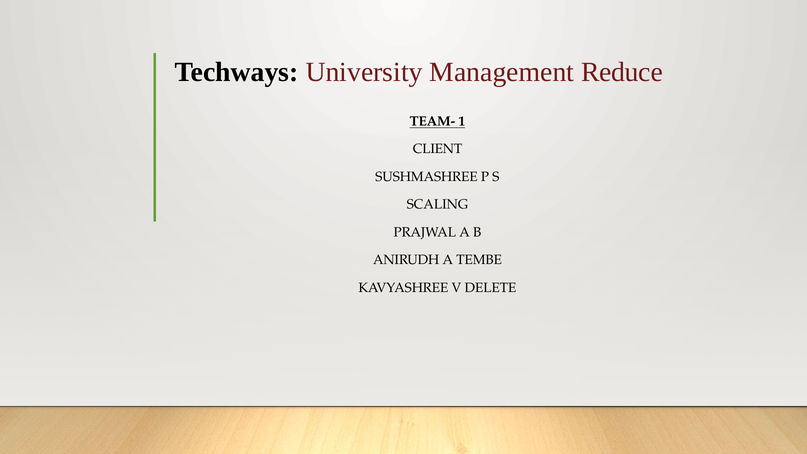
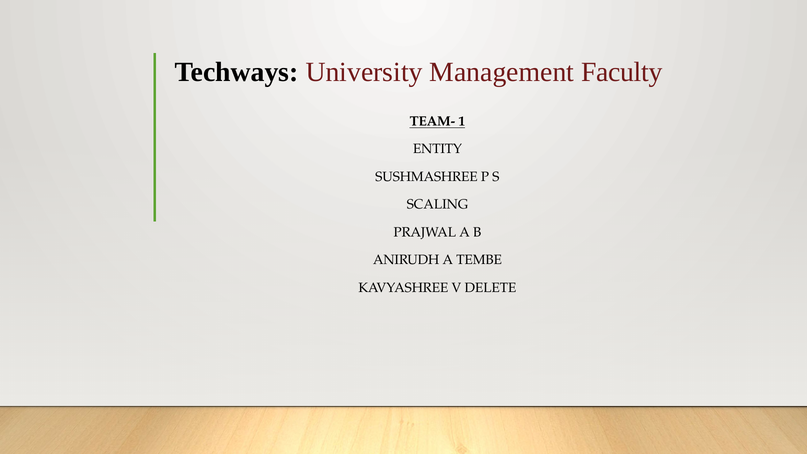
Reduce: Reduce -> Faculty
CLIENT: CLIENT -> ENTITY
